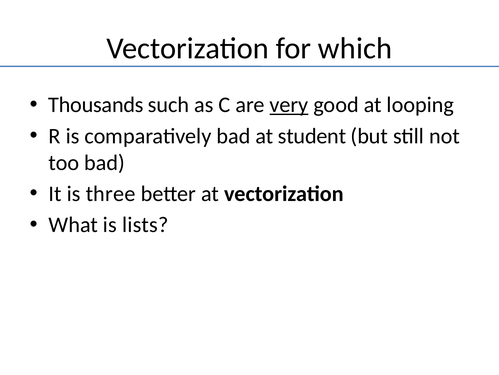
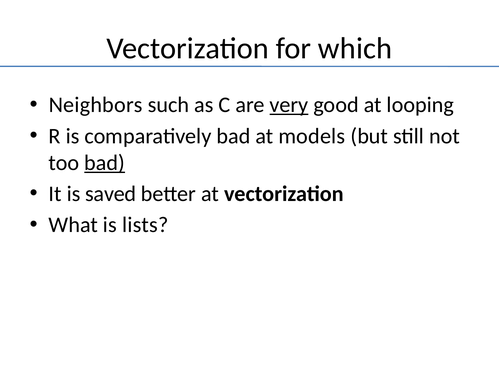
Thousands: Thousands -> Neighbors
student: student -> models
bad at (105, 162) underline: none -> present
three: three -> saved
